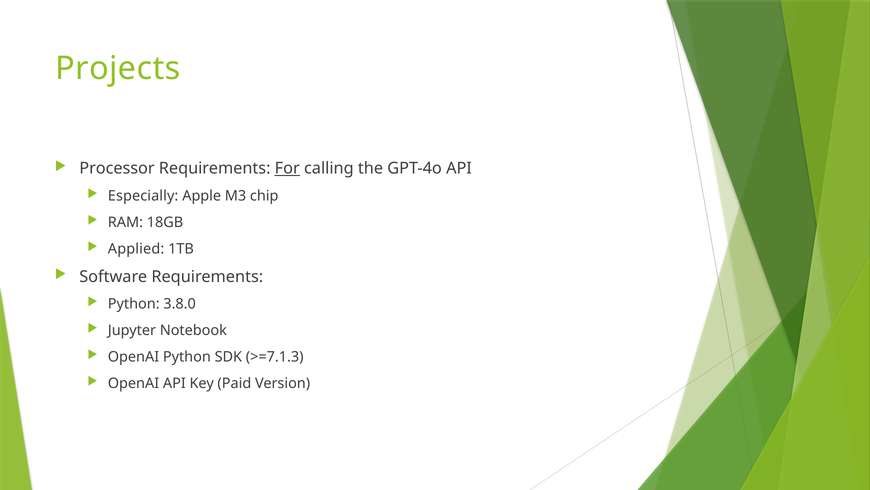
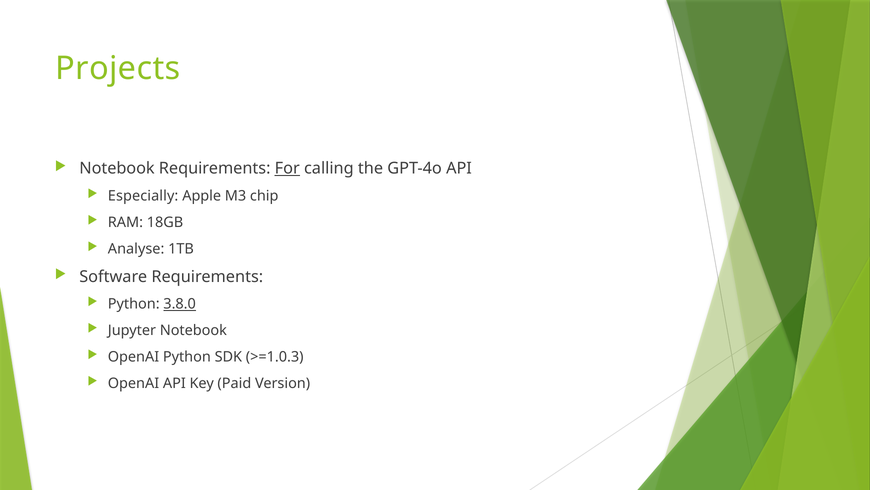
Processor at (117, 168): Processor -> Notebook
Applied: Applied -> Analyse
3.8.0 underline: none -> present
>=7.1.3: >=7.1.3 -> >=1.0.3
